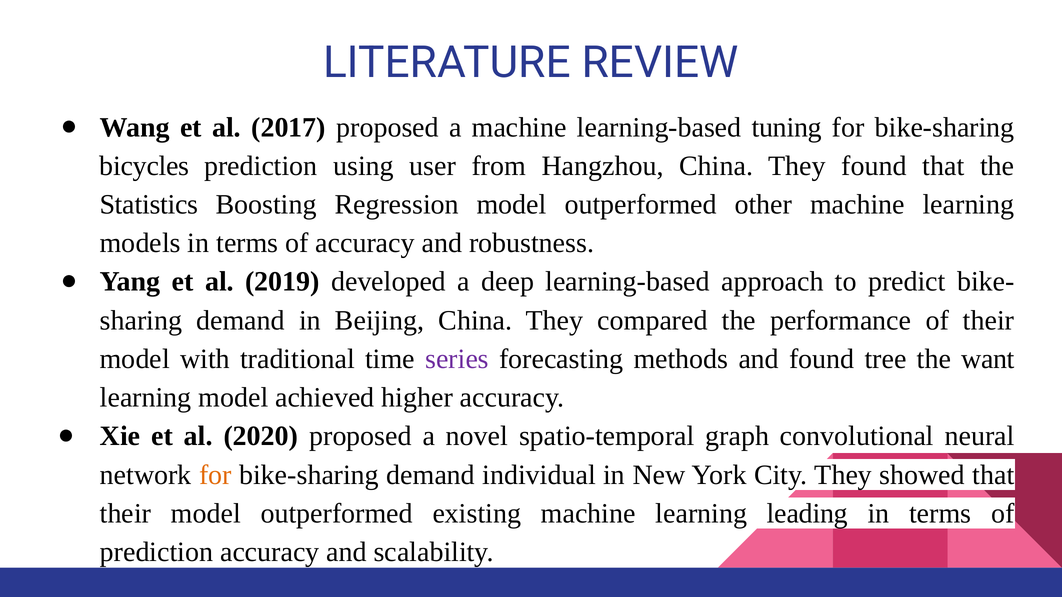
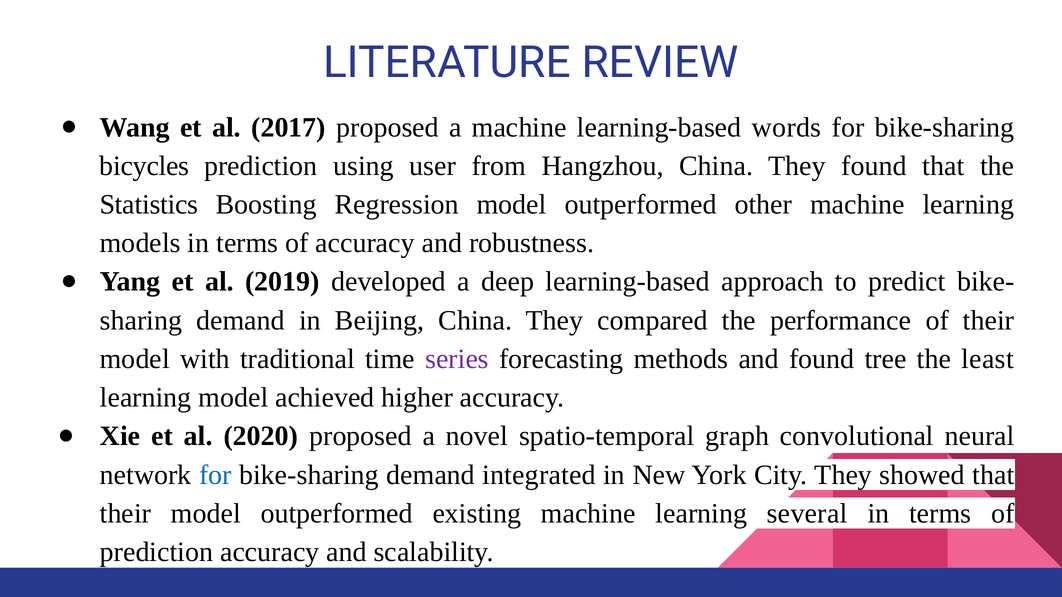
tuning: tuning -> words
want: want -> least
for at (215, 475) colour: orange -> blue
individual: individual -> integrated
leading: leading -> several
